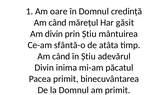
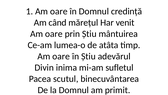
găsit: găsit -> venit
divin at (54, 34): divin -> oare
sfântă-o: sfântă-o -> lumea-o
când at (61, 56): când -> oare
păcatul: păcatul -> sufletul
Pacea primit: primit -> scutul
